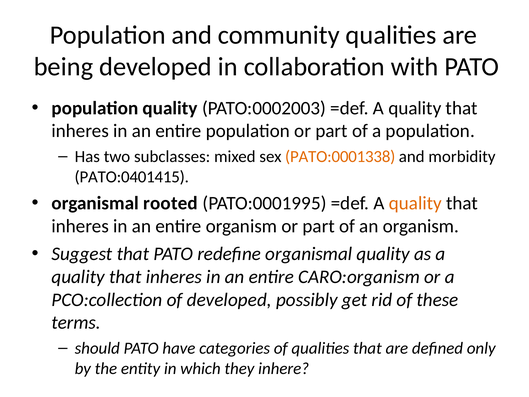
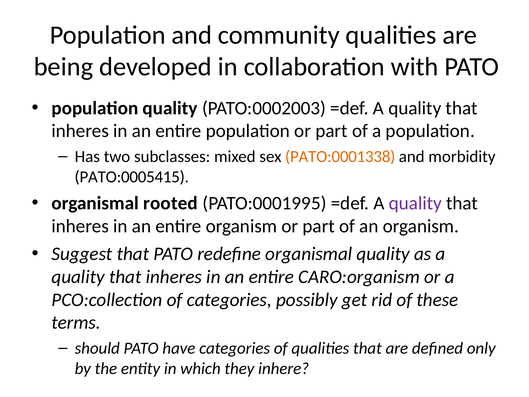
PATO:0401415: PATO:0401415 -> PATO:0005415
quality at (415, 203) colour: orange -> purple
of developed: developed -> categories
